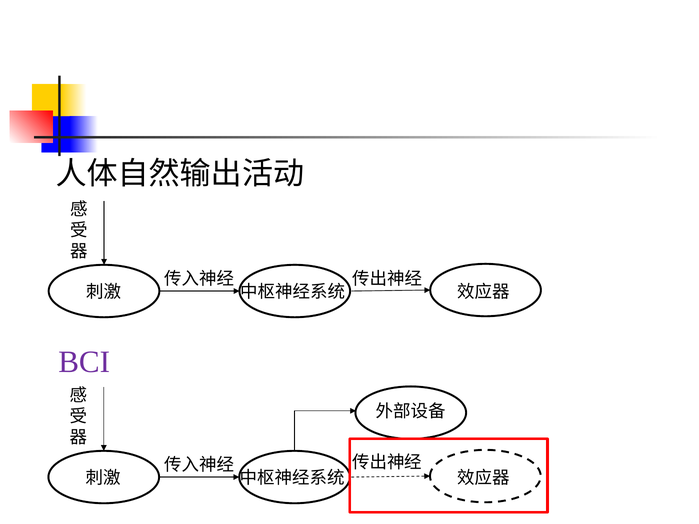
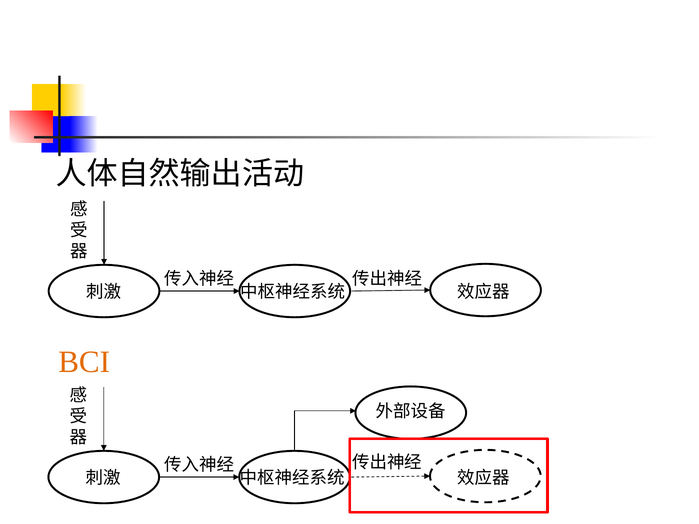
BCI colour: purple -> orange
